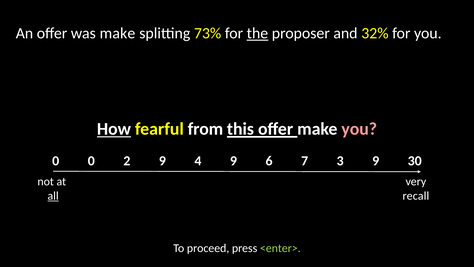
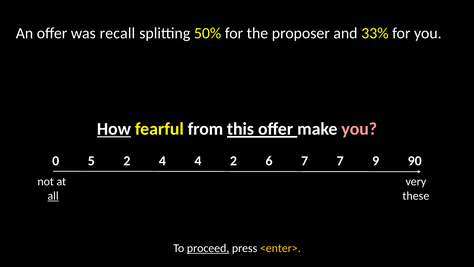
was make: make -> recall
73%: 73% -> 50%
the underline: present -> none
32%: 32% -> 33%
0 0: 0 -> 5
2 9: 9 -> 4
4 9: 9 -> 2
7 3: 3 -> 7
30: 30 -> 90
recall: recall -> these
proceed underline: none -> present
<enter> colour: light green -> yellow
